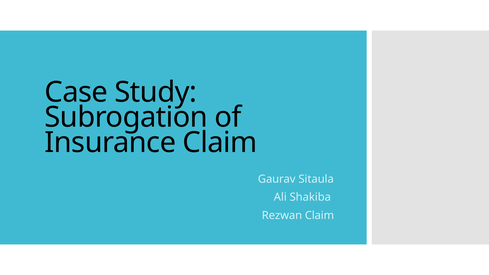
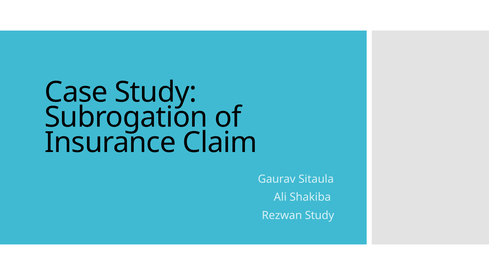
Rezwan Claim: Claim -> Study
